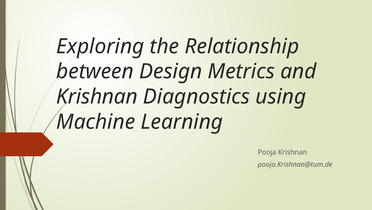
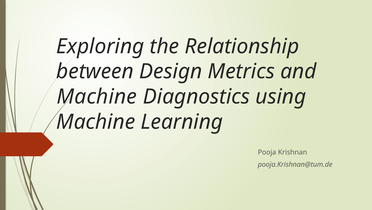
Krishnan at (97, 96): Krishnan -> Machine
